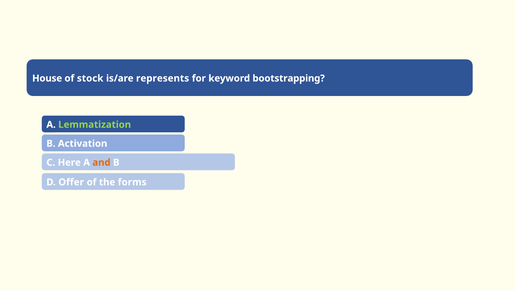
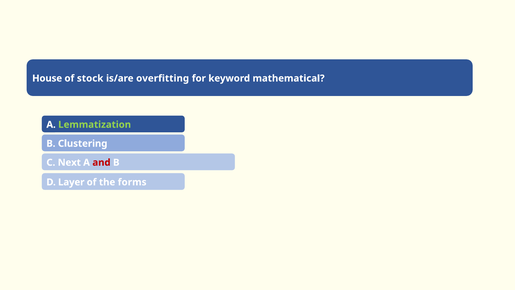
represents: represents -> overfitting
bootstrapping: bootstrapping -> mathematical
Activation: Activation -> Clustering
Here: Here -> Next
and colour: orange -> red
Offer: Offer -> Layer
